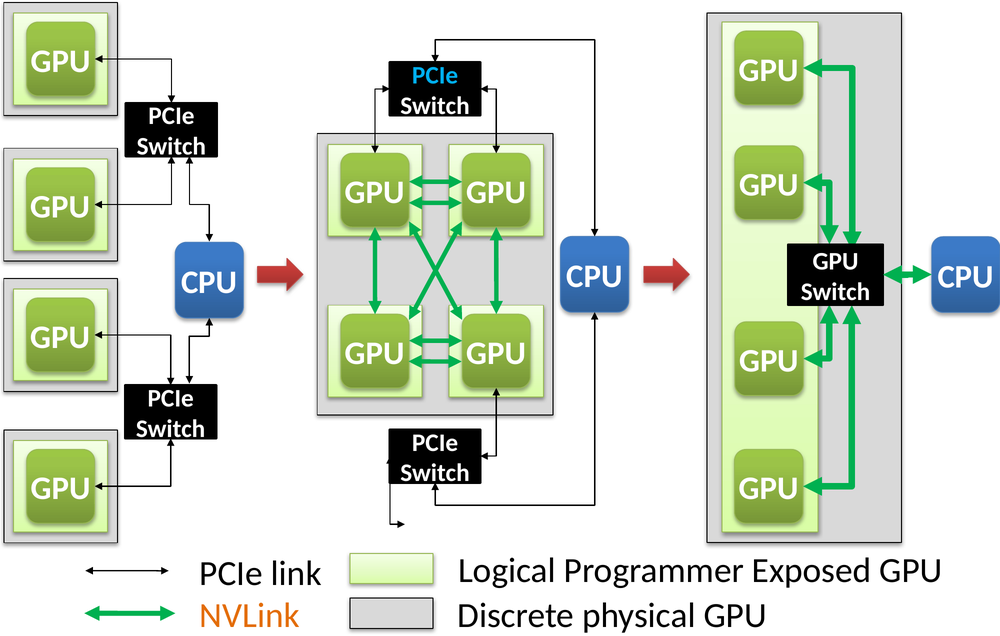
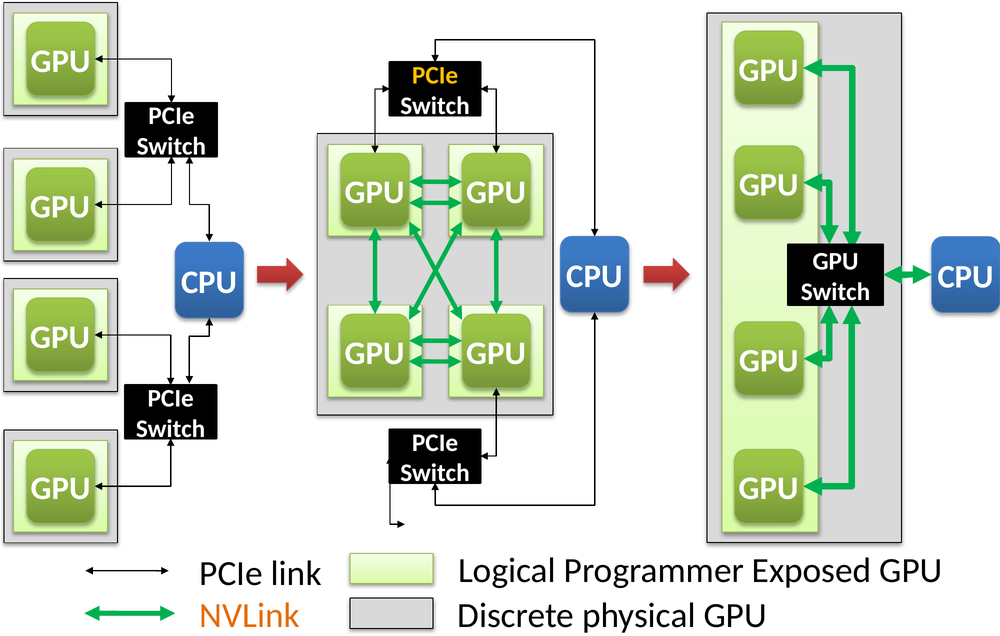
PCIe at (435, 76) colour: light blue -> yellow
